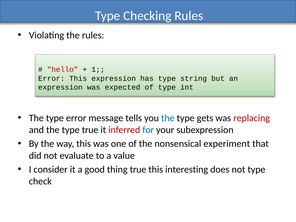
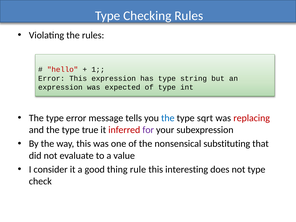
gets: gets -> sqrt
for colour: blue -> purple
experiment: experiment -> substituting
thing true: true -> rule
